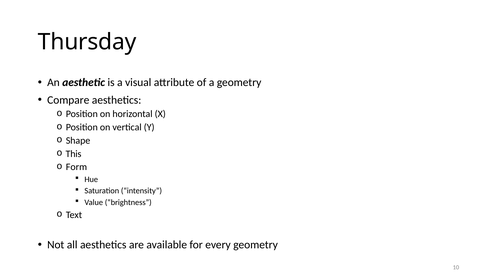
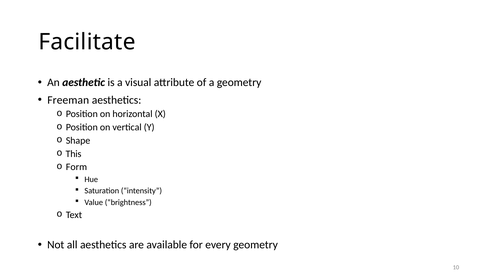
Thursday: Thursday -> Facilitate
Compare: Compare -> Freeman
